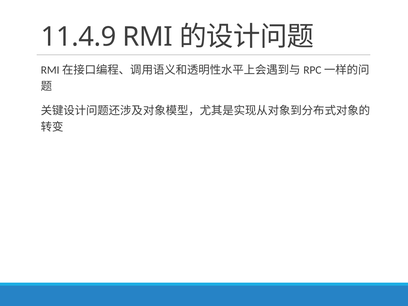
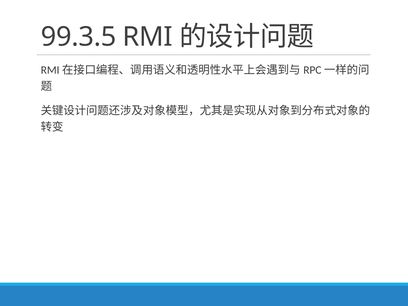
11.4.9: 11.4.9 -> 99.3.5
